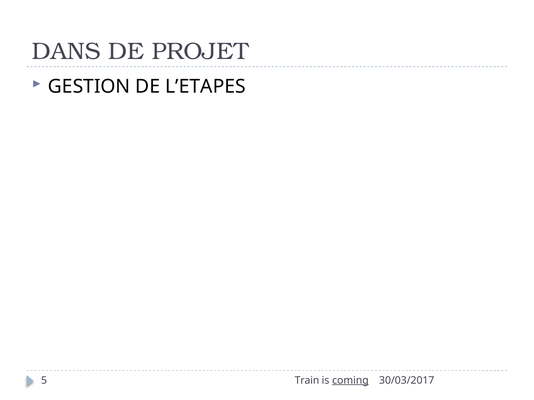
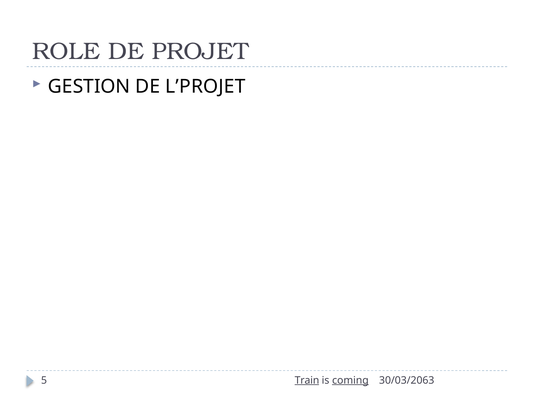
DANS: DANS -> ROLE
L’ETAPES: L’ETAPES -> L’PROJET
Train underline: none -> present
30/03/2017: 30/03/2017 -> 30/03/2063
